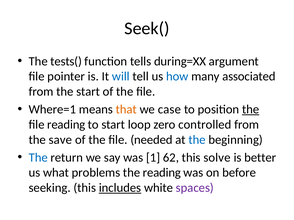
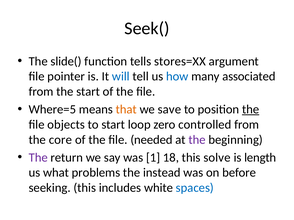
tests(: tests( -> slide(
during=XX: during=XX -> stores=XX
Where=1: Where=1 -> Where=5
case: case -> save
file reading: reading -> objects
save: save -> core
the at (197, 140) colour: blue -> purple
The at (38, 158) colour: blue -> purple
62: 62 -> 18
better: better -> length
the reading: reading -> instead
includes underline: present -> none
spaces colour: purple -> blue
